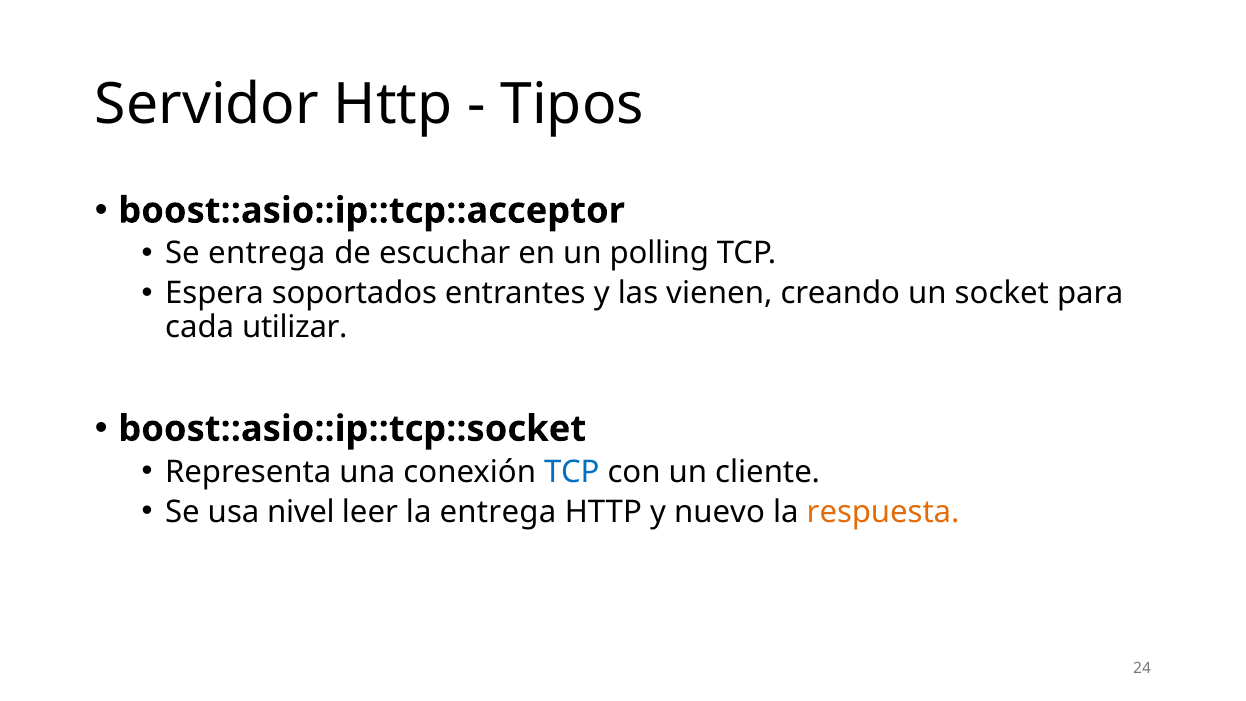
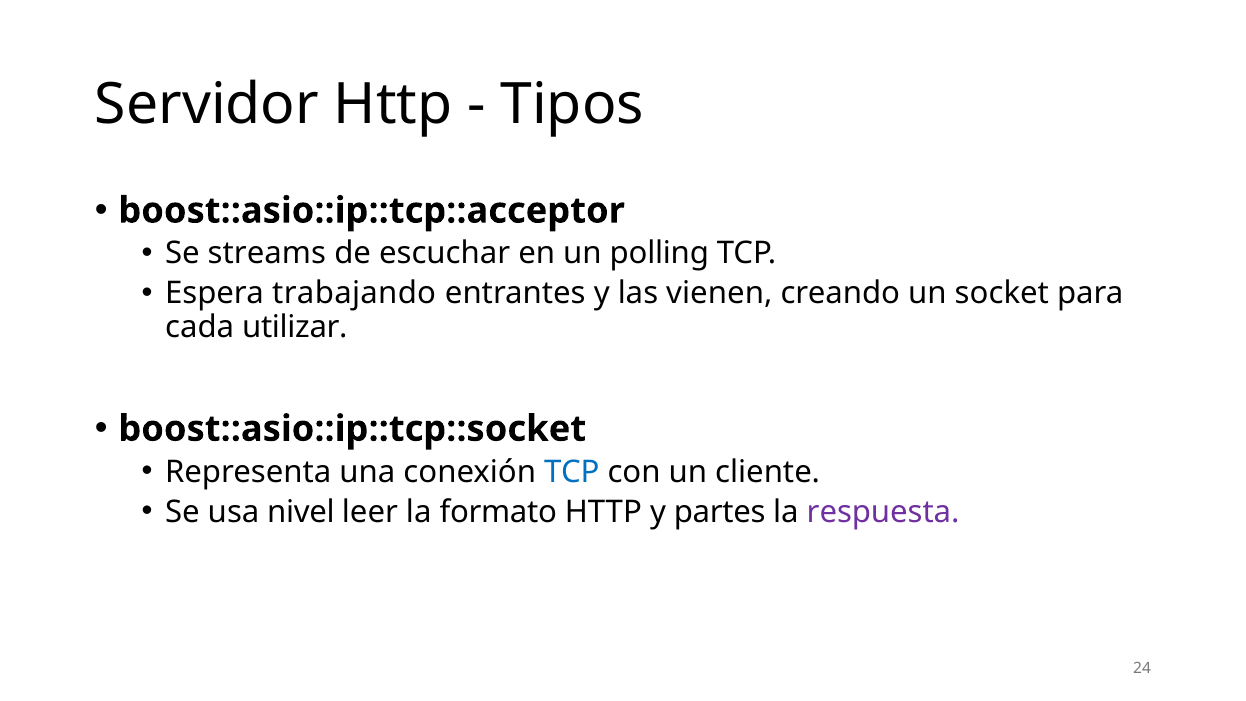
Se entrega: entrega -> streams
soportados: soportados -> trabajando
la entrega: entrega -> formato
nuevo: nuevo -> partes
respuesta colour: orange -> purple
